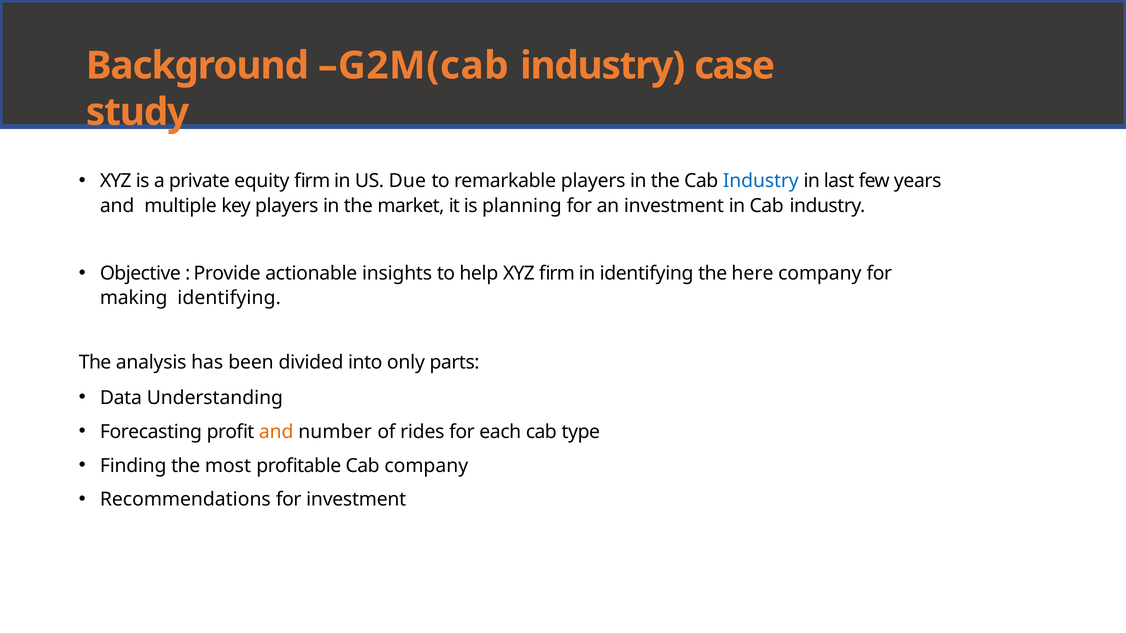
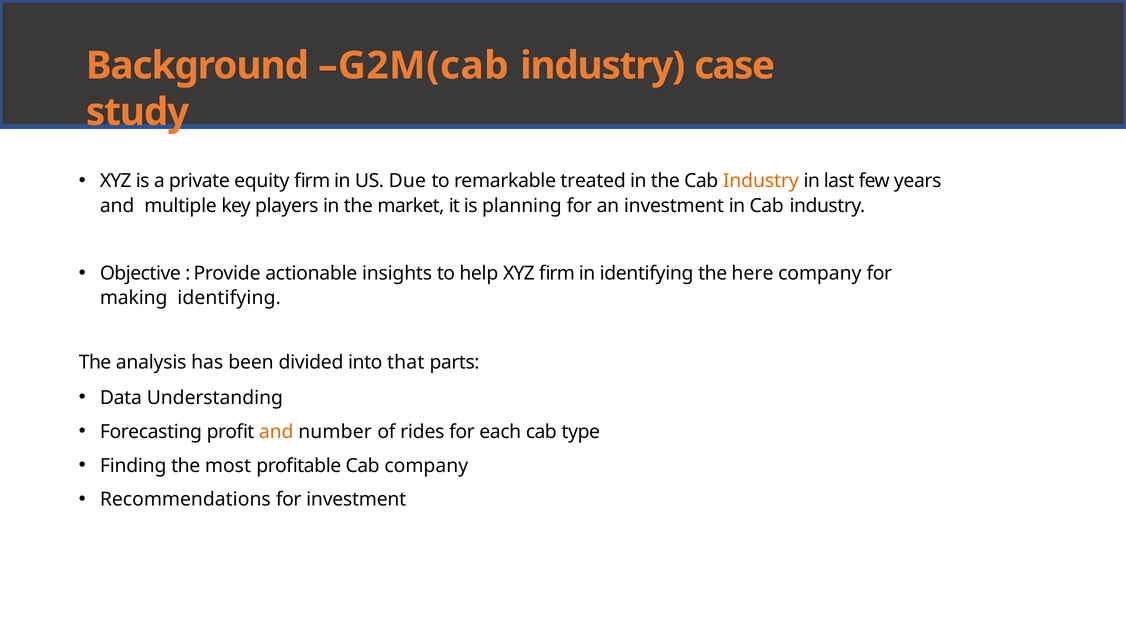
remarkable players: players -> treated
Industry at (761, 181) colour: blue -> orange
only: only -> that
